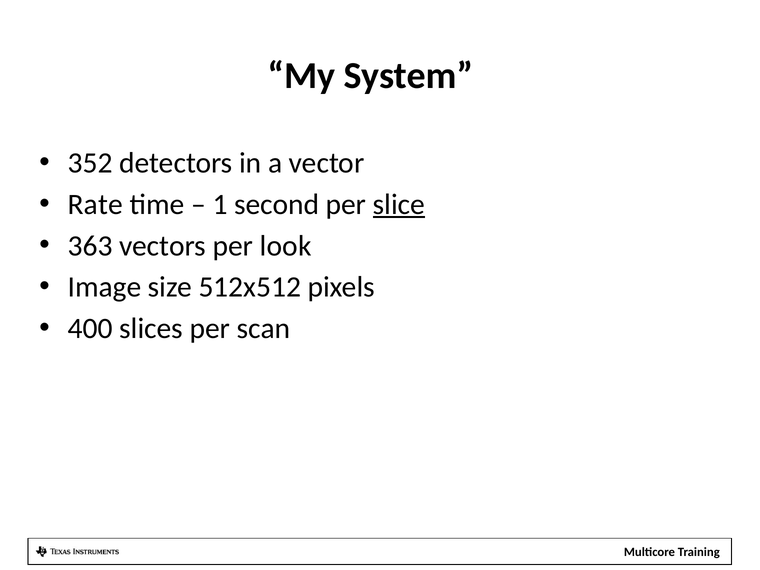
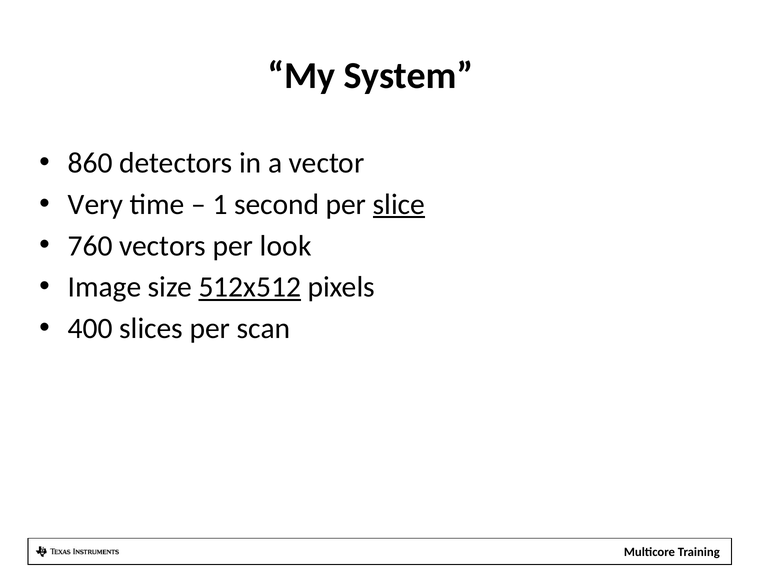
352: 352 -> 860
Rate: Rate -> Very
363: 363 -> 760
512x512 underline: none -> present
